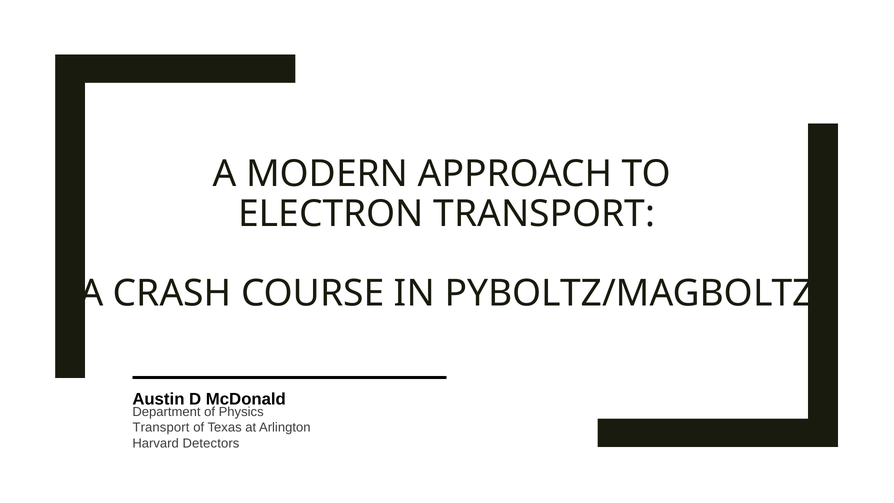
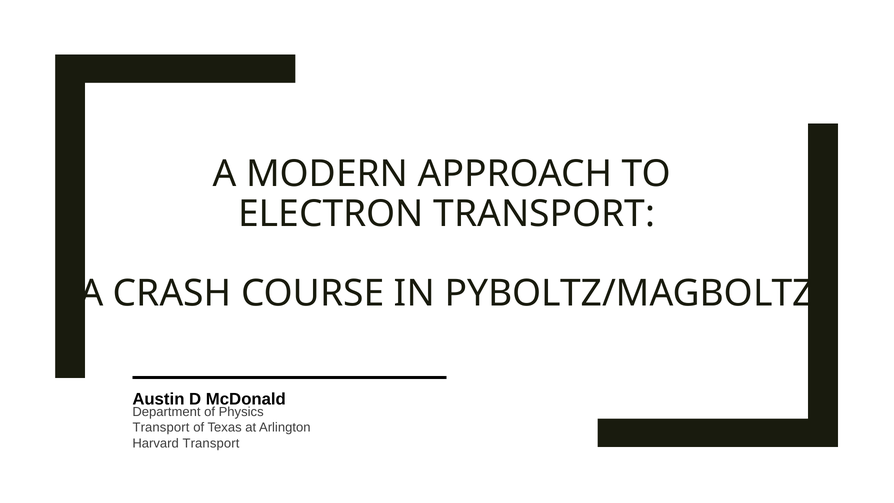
Harvard Detectors: Detectors -> Transport
